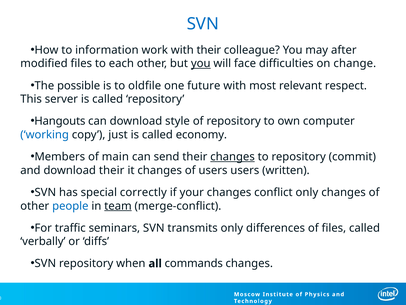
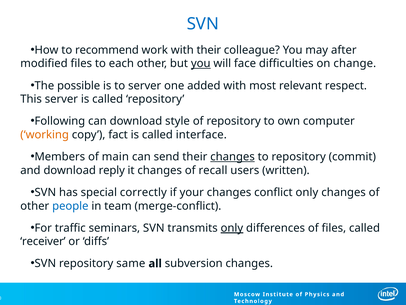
information: information -> recommend
to oldfile: oldfile -> server
future: future -> added
Hangouts: Hangouts -> Following
working colour: blue -> orange
just: just -> fact
economy: economy -> interface
download their: their -> reply
of users: users -> recall
team underline: present -> none
only at (232, 228) underline: none -> present
verbally: verbally -> receiver
when: when -> same
commands: commands -> subversion
